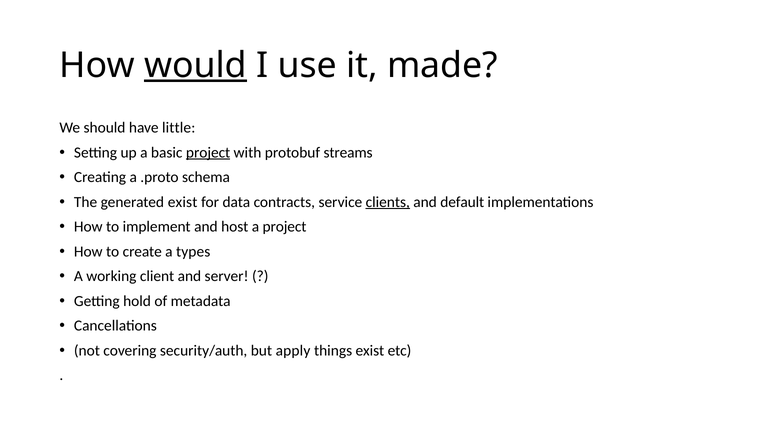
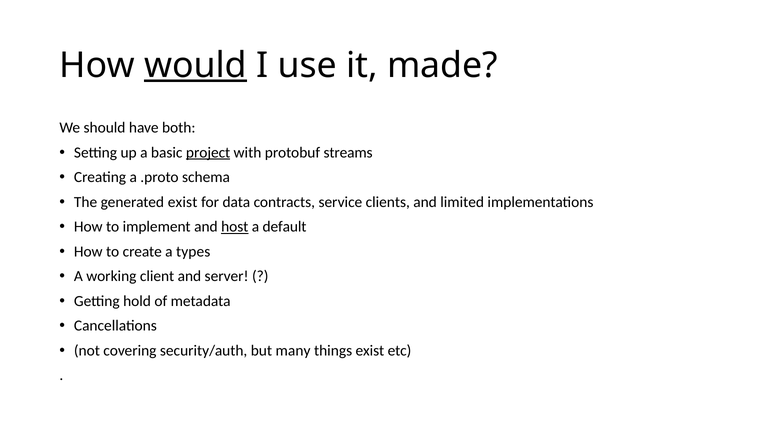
little: little -> both
clients underline: present -> none
default: default -> limited
host underline: none -> present
a project: project -> default
apply: apply -> many
